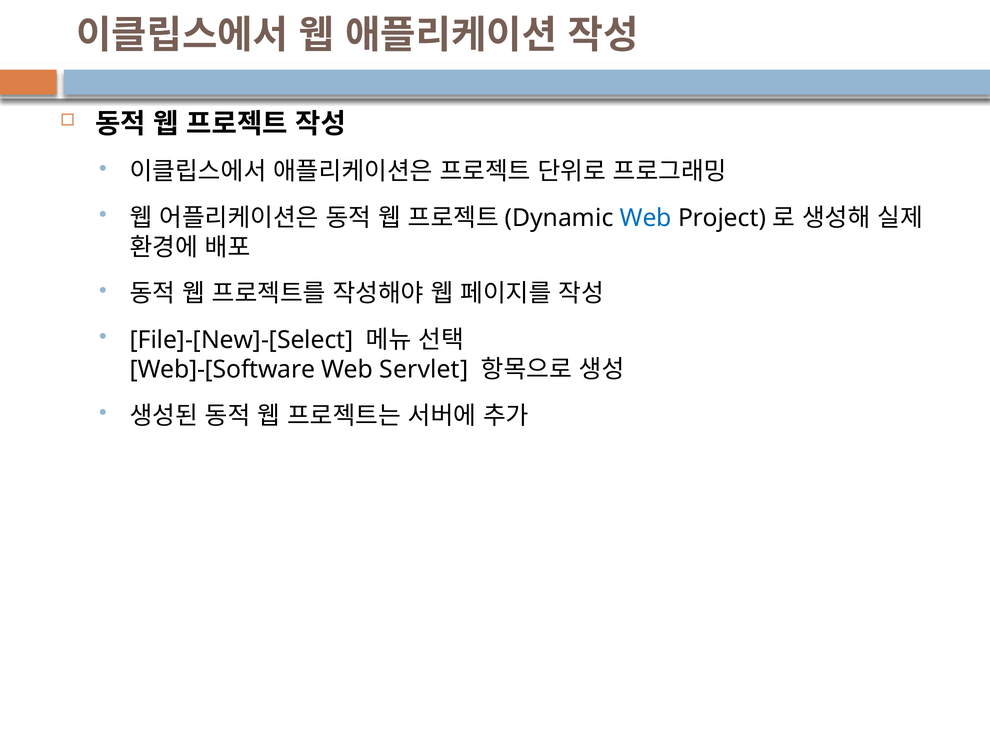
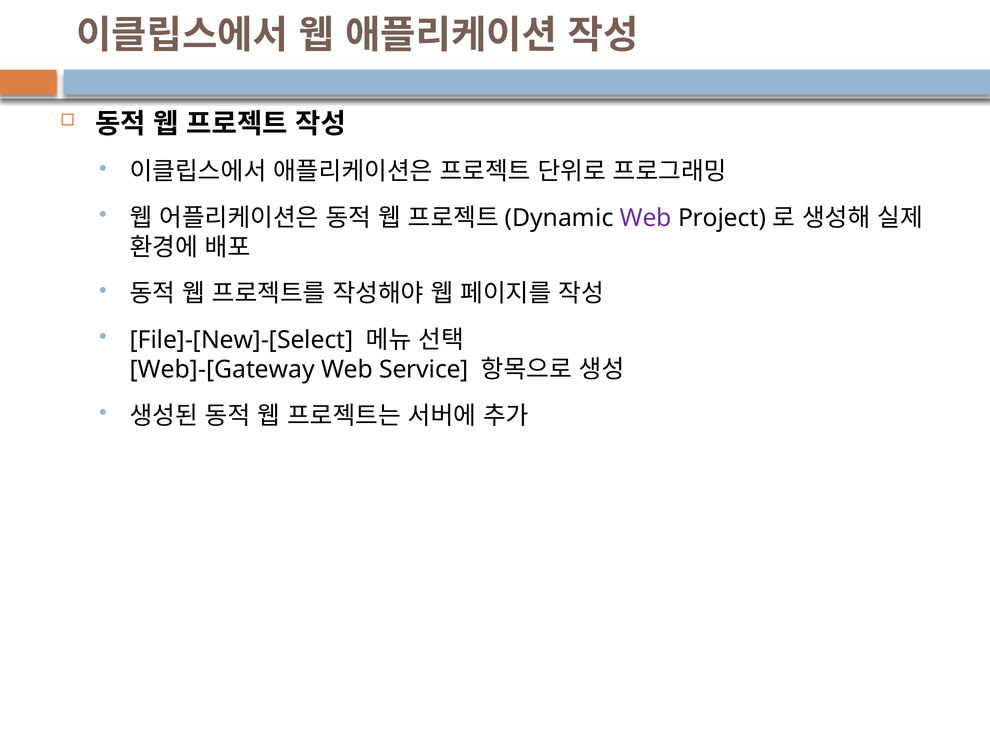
Web at (646, 218) colour: blue -> purple
Web]-[Software: Web]-[Software -> Web]-[Gateway
Servlet: Servlet -> Service
